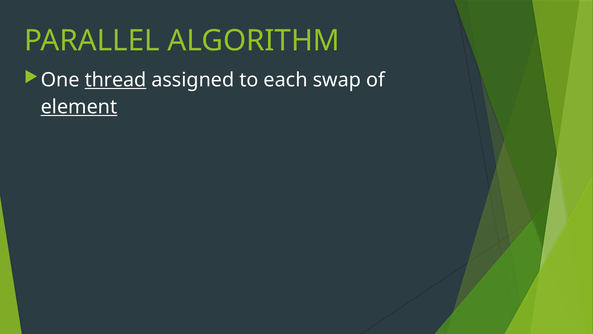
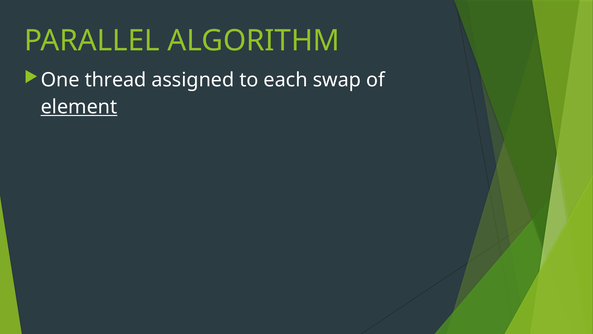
thread underline: present -> none
